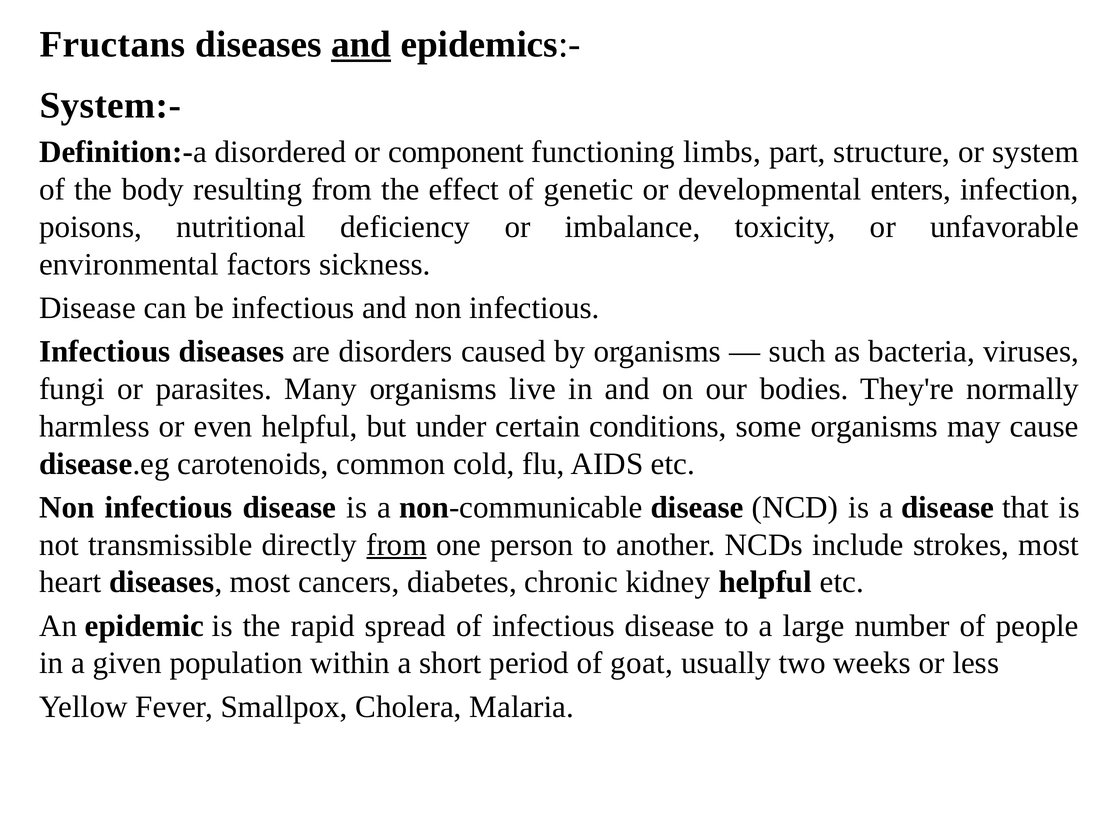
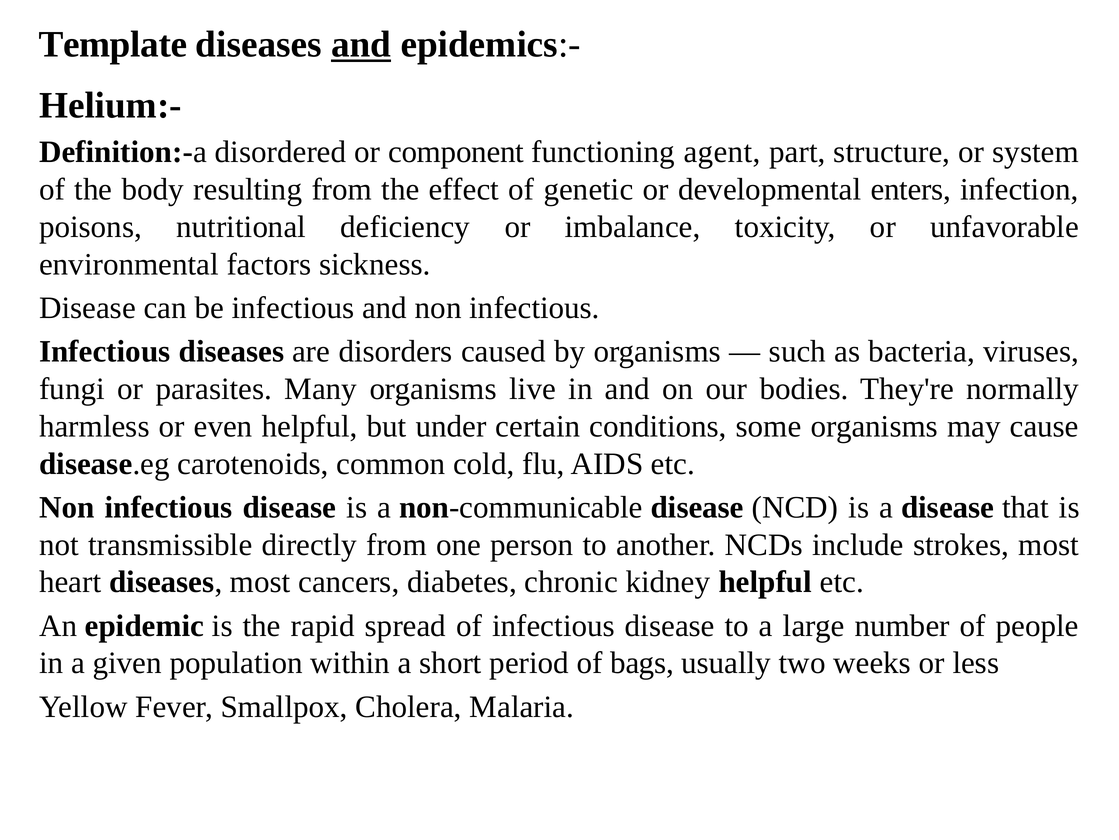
Fructans: Fructans -> Template
System:-: System:- -> Helium:-
limbs: limbs -> agent
from at (397, 544) underline: present -> none
goat: goat -> bags
